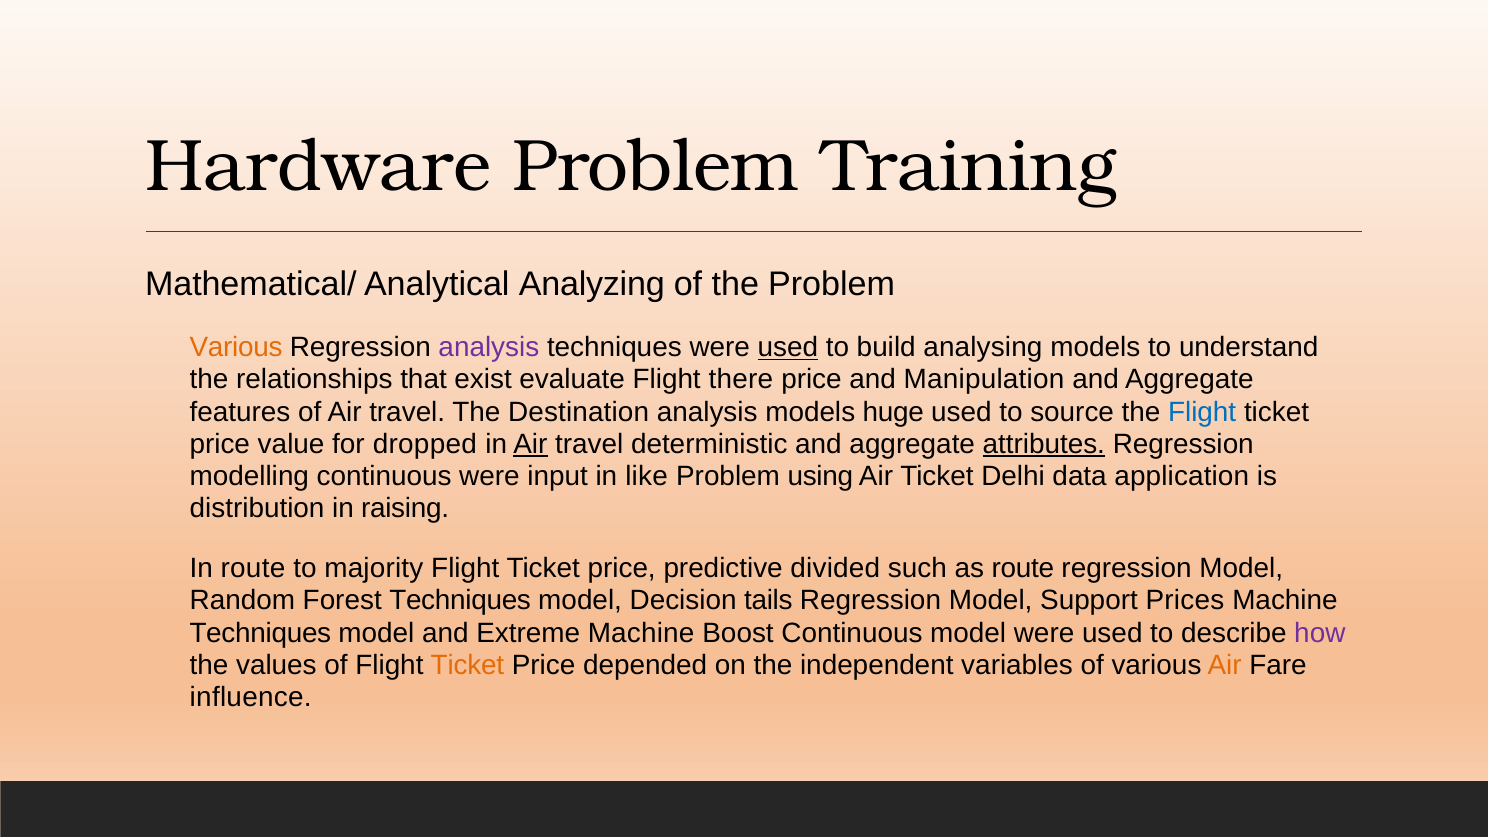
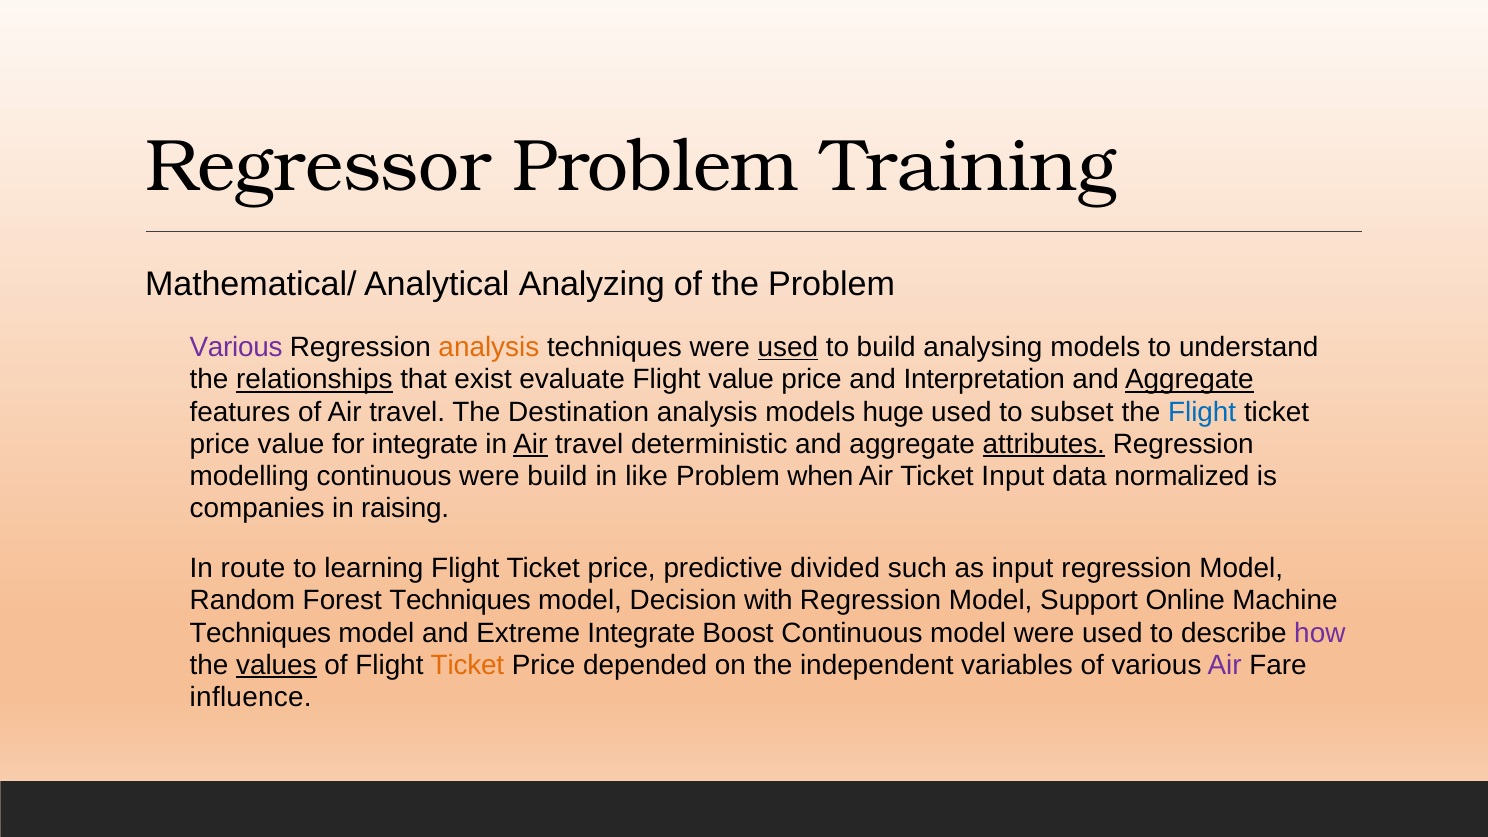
Hardware: Hardware -> Regressor
Various at (236, 347) colour: orange -> purple
analysis at (489, 347) colour: purple -> orange
relationships underline: none -> present
Flight there: there -> value
Manipulation: Manipulation -> Interpretation
Aggregate at (1189, 380) underline: none -> present
source: source -> subset
for dropped: dropped -> integrate
were input: input -> build
using: using -> when
Ticket Delhi: Delhi -> Input
application: application -> normalized
distribution: distribution -> companies
majority: majority -> learning
as route: route -> input
tails: tails -> with
Prices: Prices -> Online
Extreme Machine: Machine -> Integrate
values underline: none -> present
Air at (1225, 665) colour: orange -> purple
